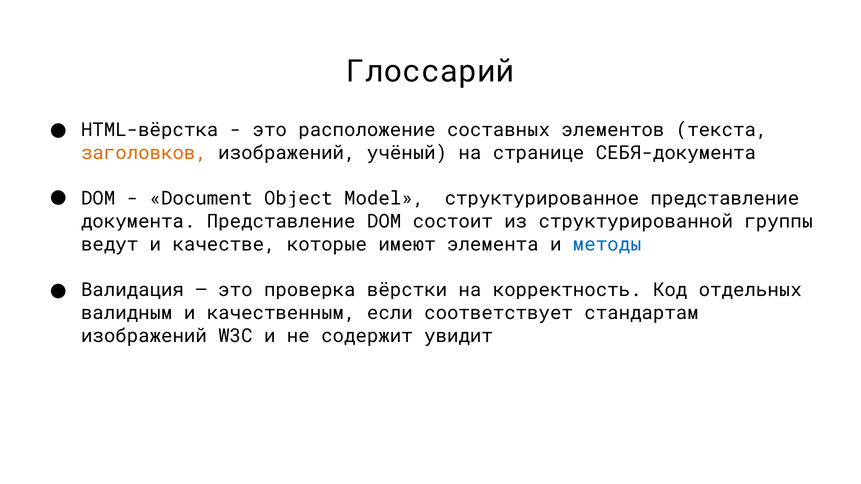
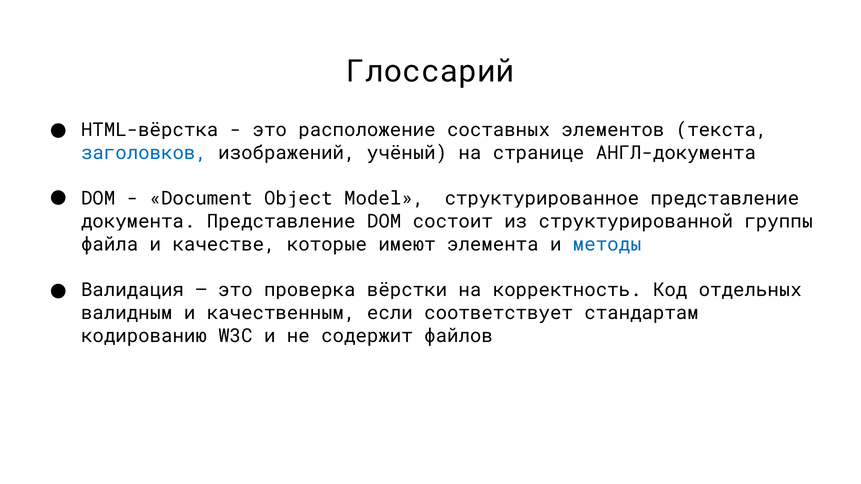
заголовков colour: orange -> blue
СЕБЯ-документа: СЕБЯ-документа -> АНГЛ-документа
ведут: ведут -> файла
изображений at (144, 336): изображений -> кодированию
увидит: увидит -> файлов
